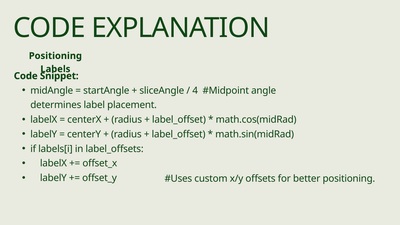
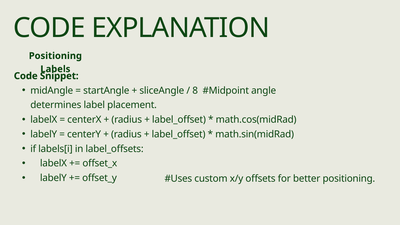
4: 4 -> 8
